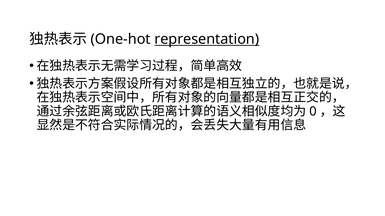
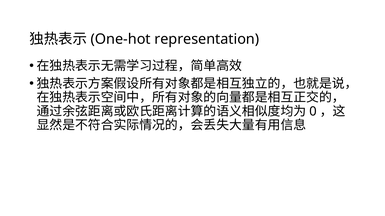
representation underline: present -> none
